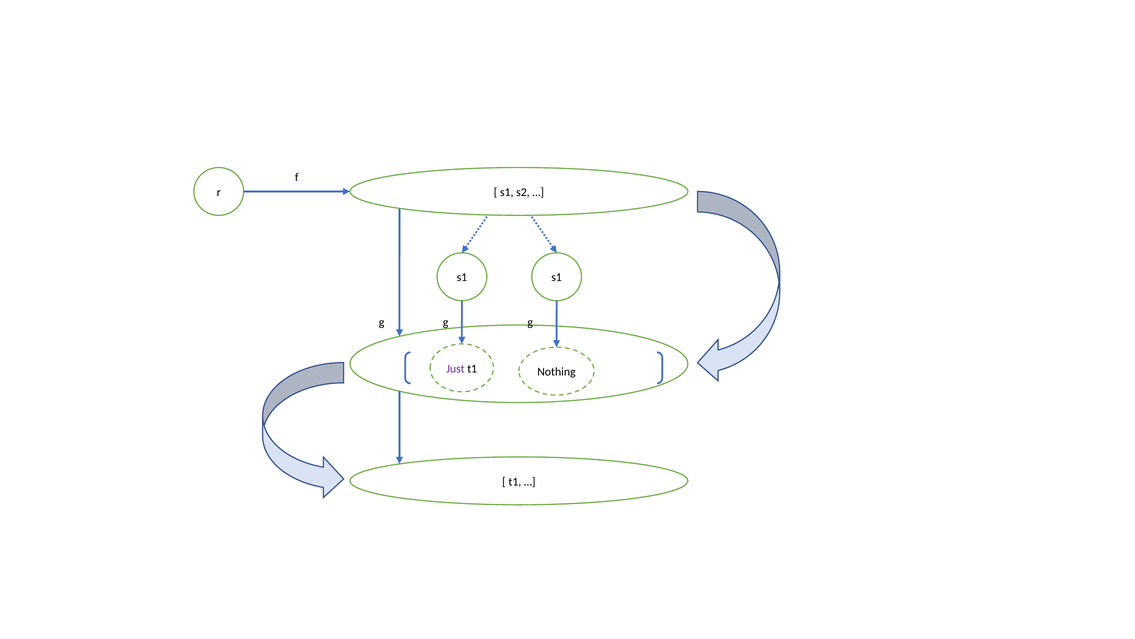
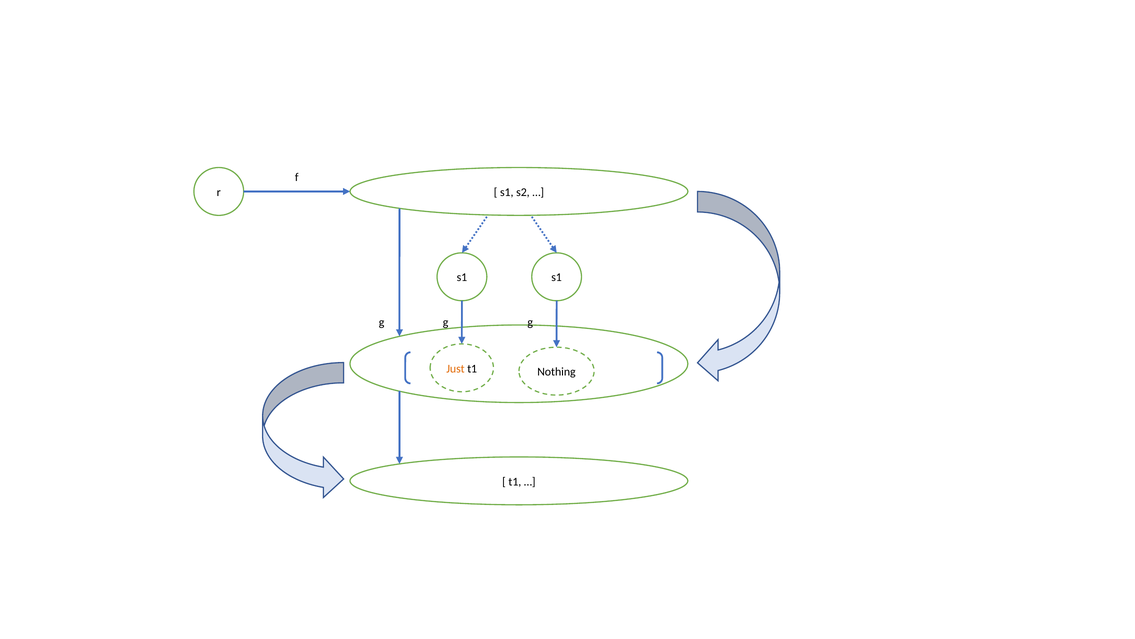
Just colour: purple -> orange
